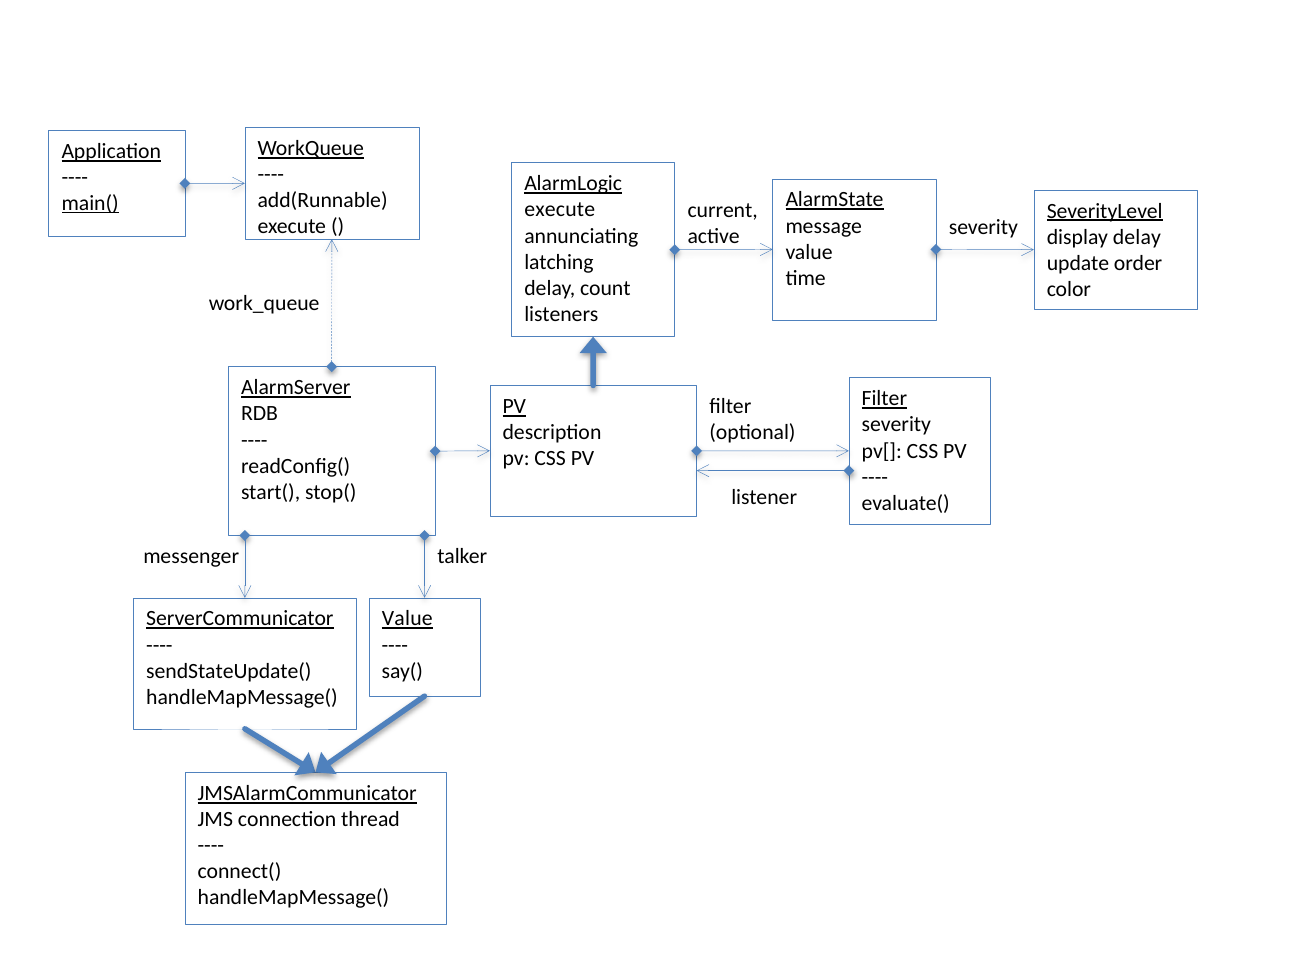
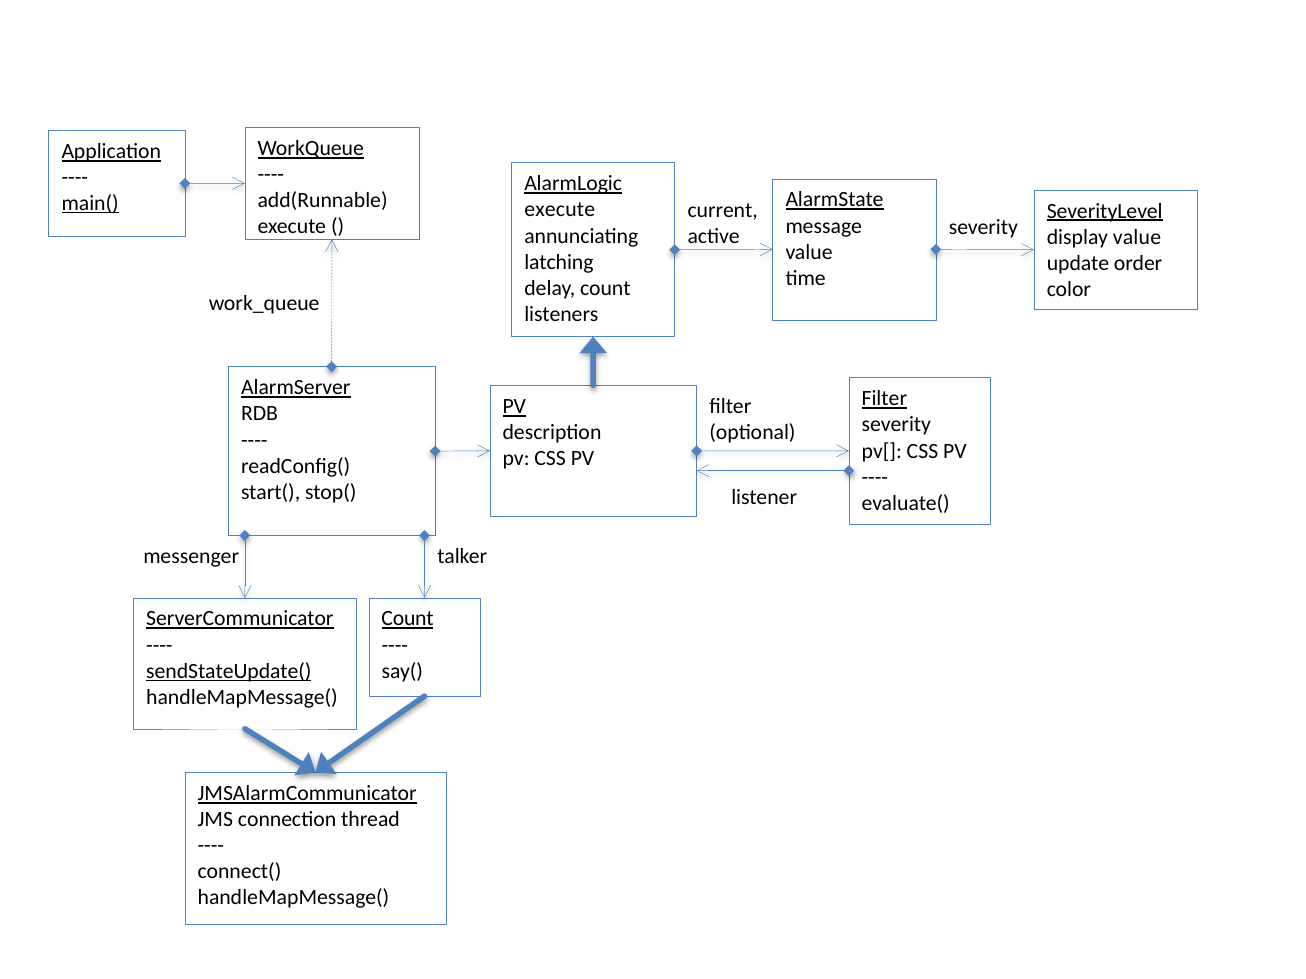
display delay: delay -> value
Value at (407, 619): Value -> Count
sendStateUpdate( underline: none -> present
